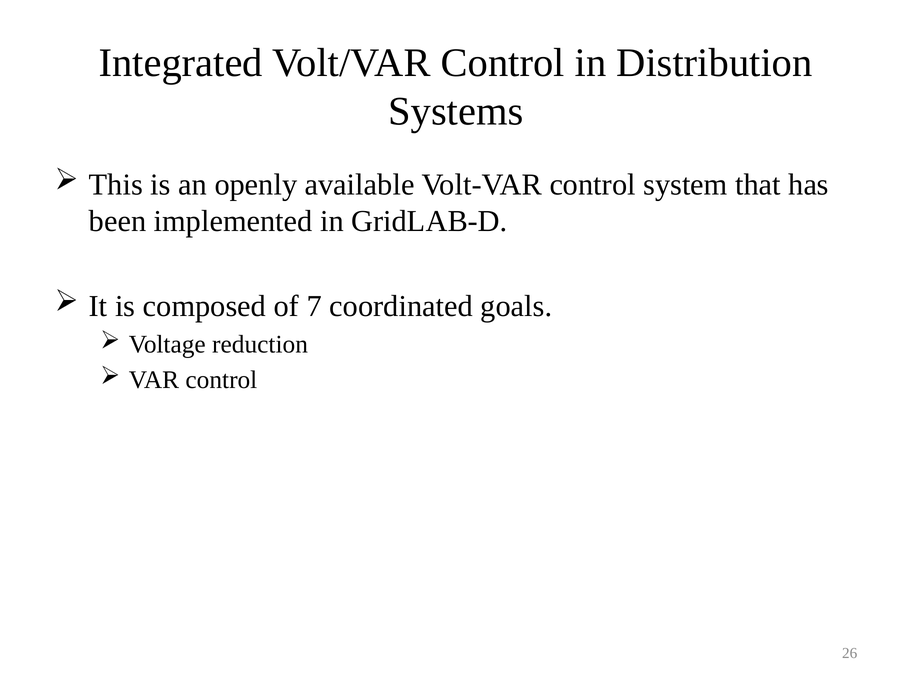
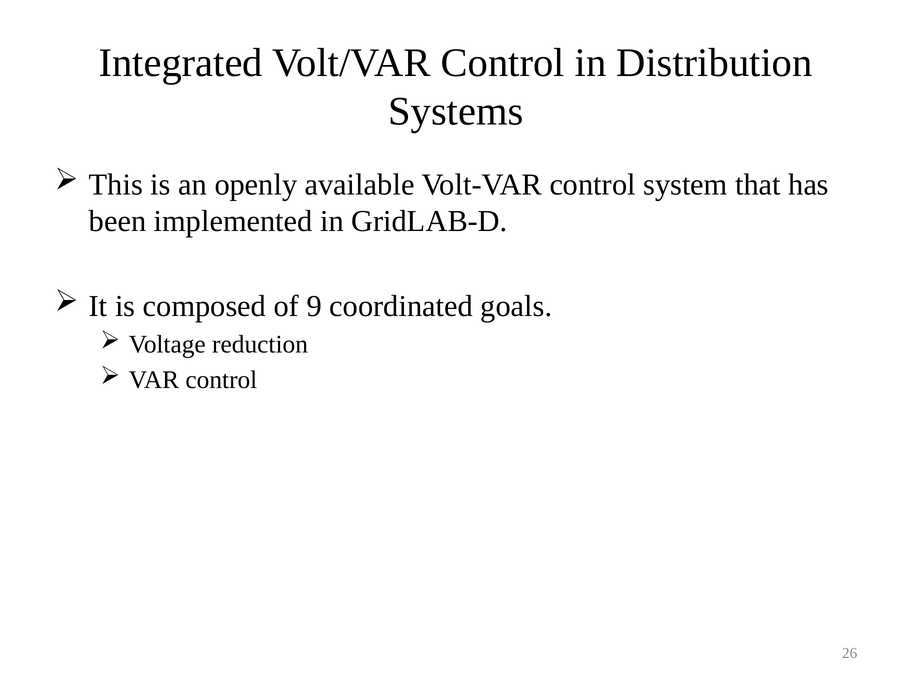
7: 7 -> 9
